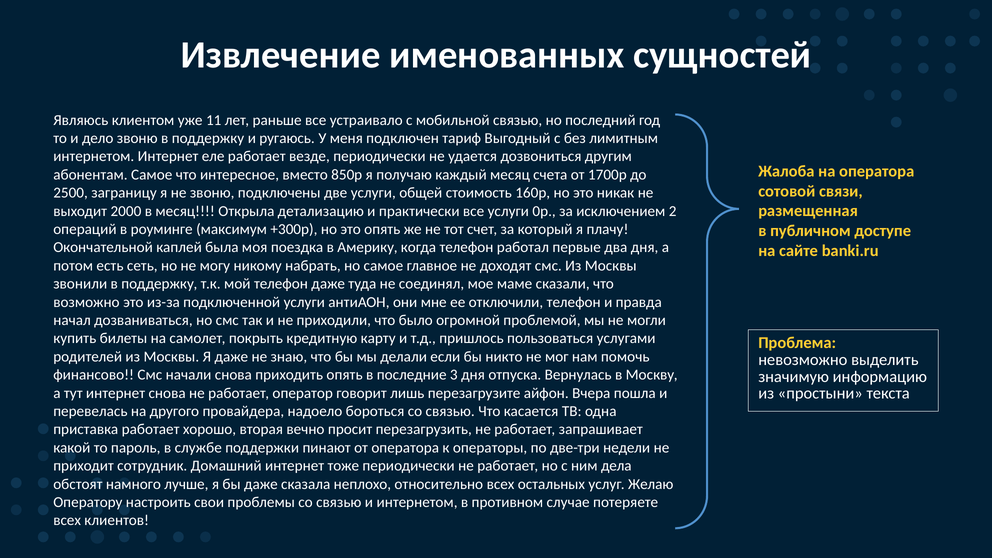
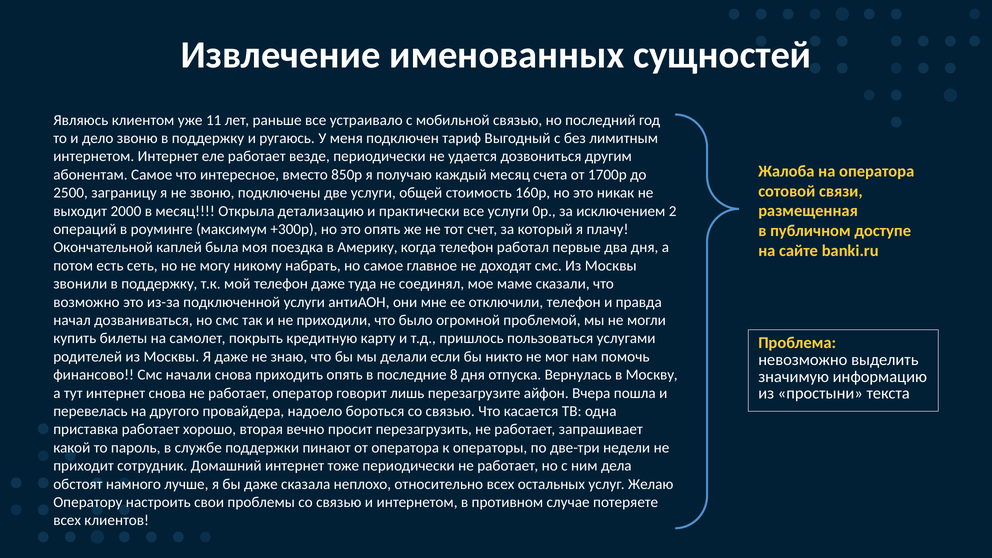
3: 3 -> 8
